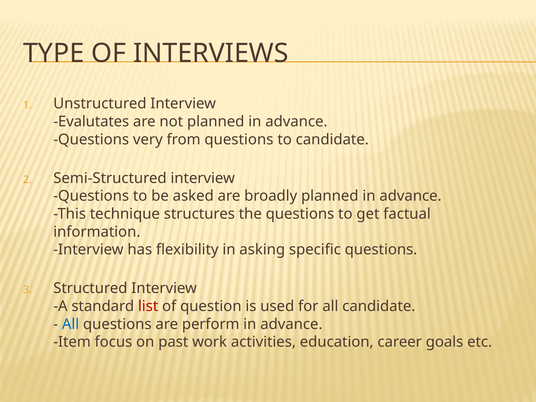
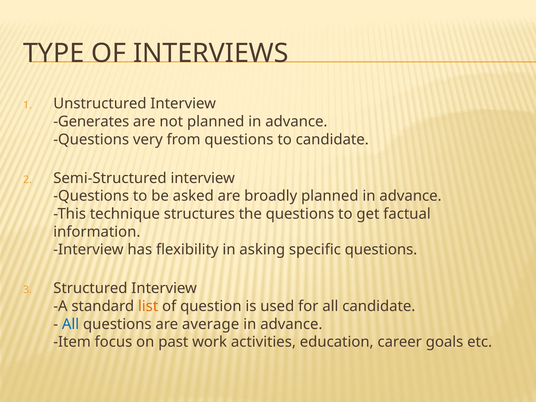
Evalutates: Evalutates -> Generates
list colour: red -> orange
perform: perform -> average
